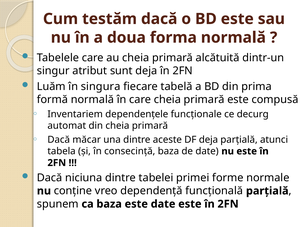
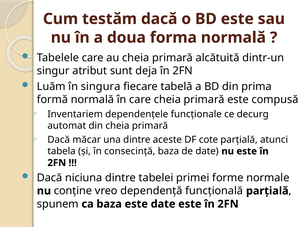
DF deja: deja -> cote
